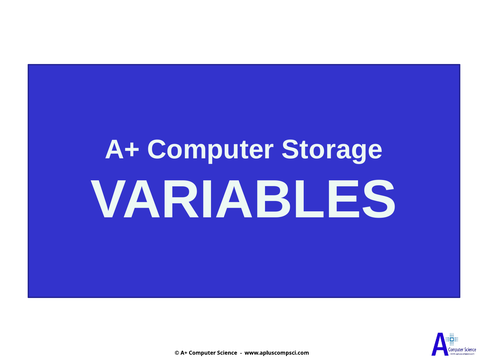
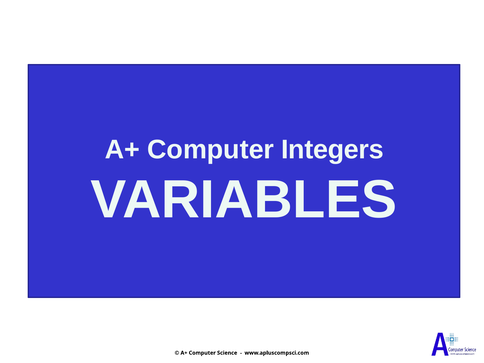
Storage: Storage -> Integers
